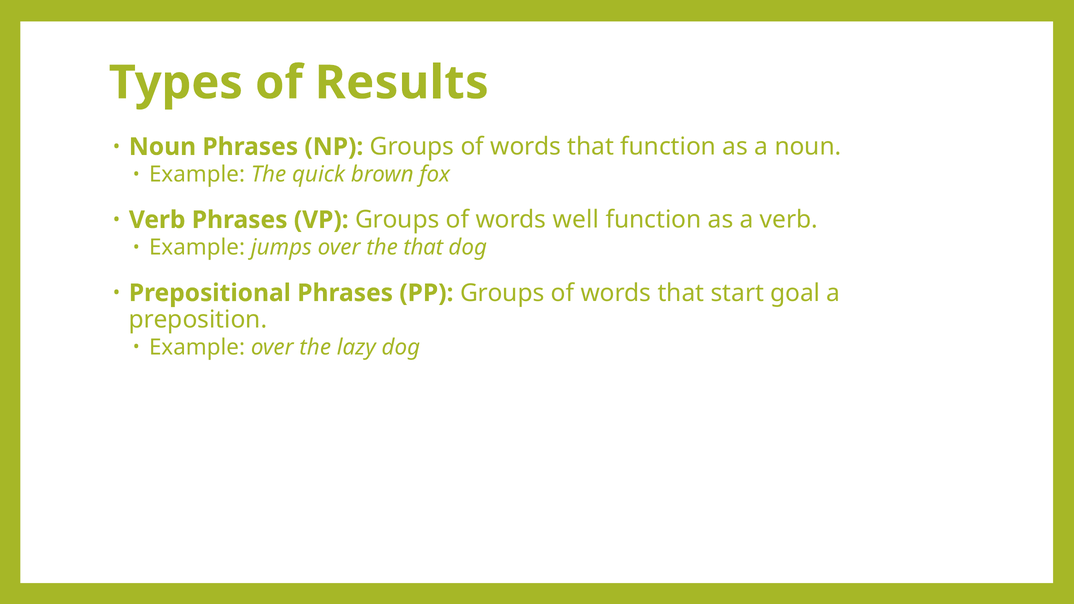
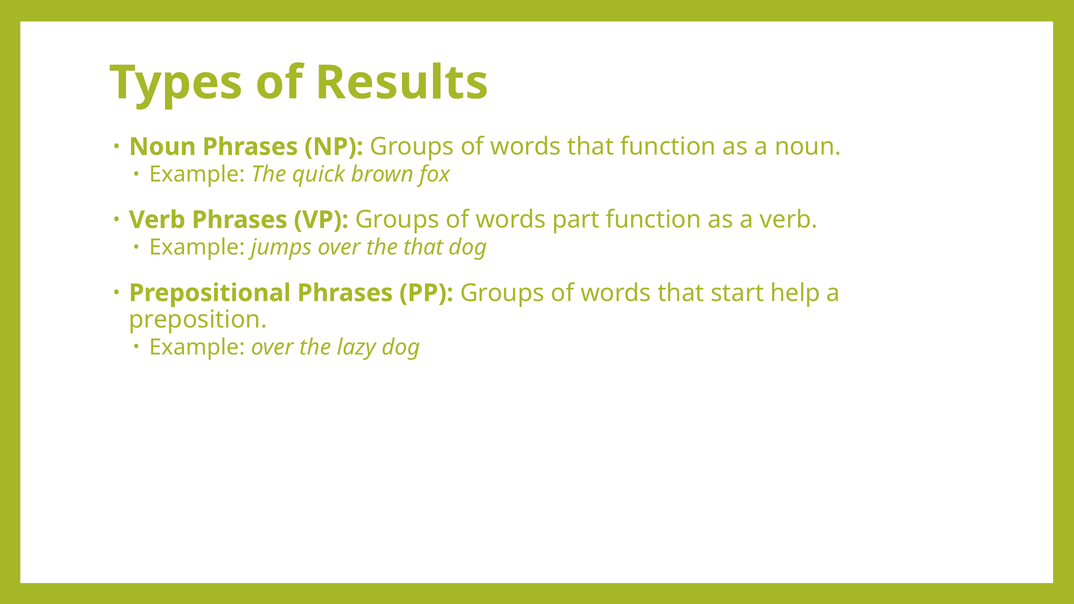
well: well -> part
goal: goal -> help
